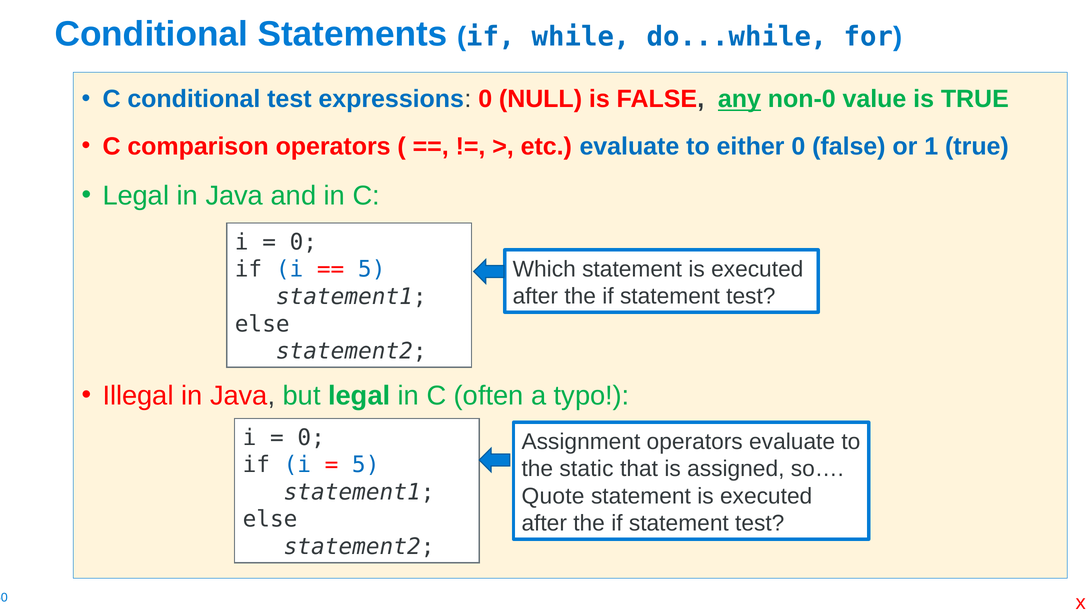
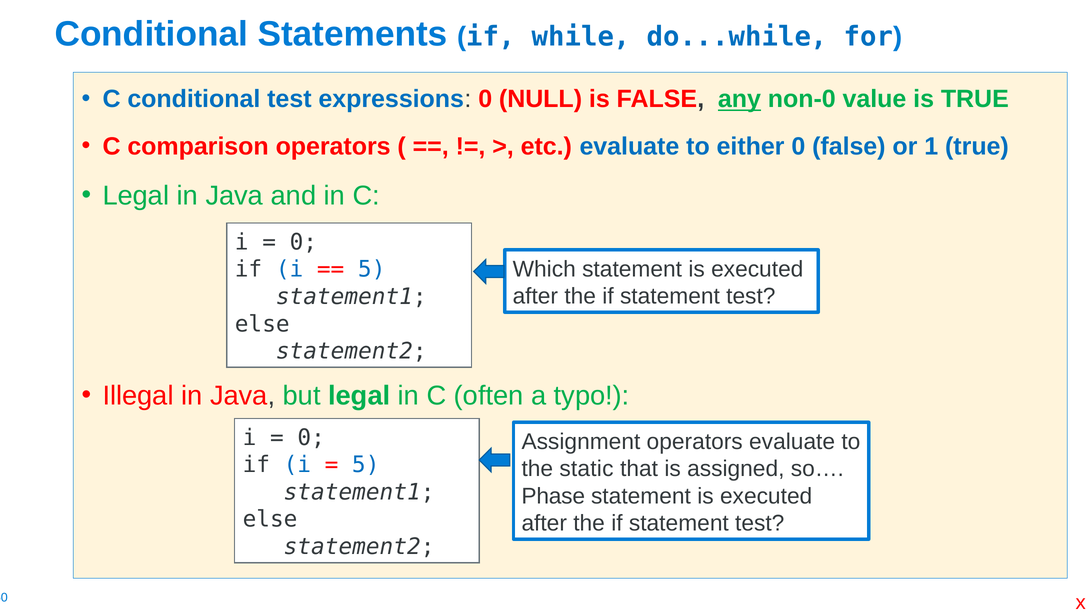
Quote: Quote -> Phase
